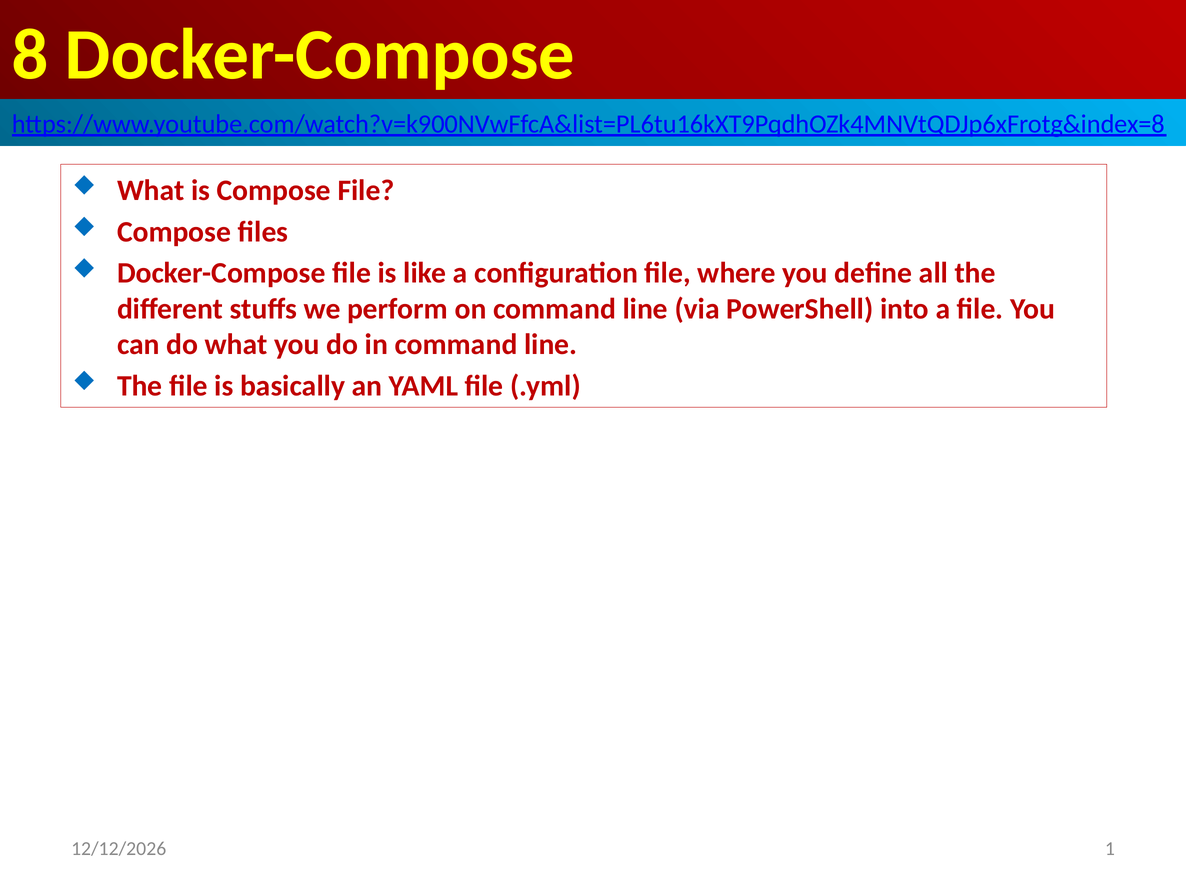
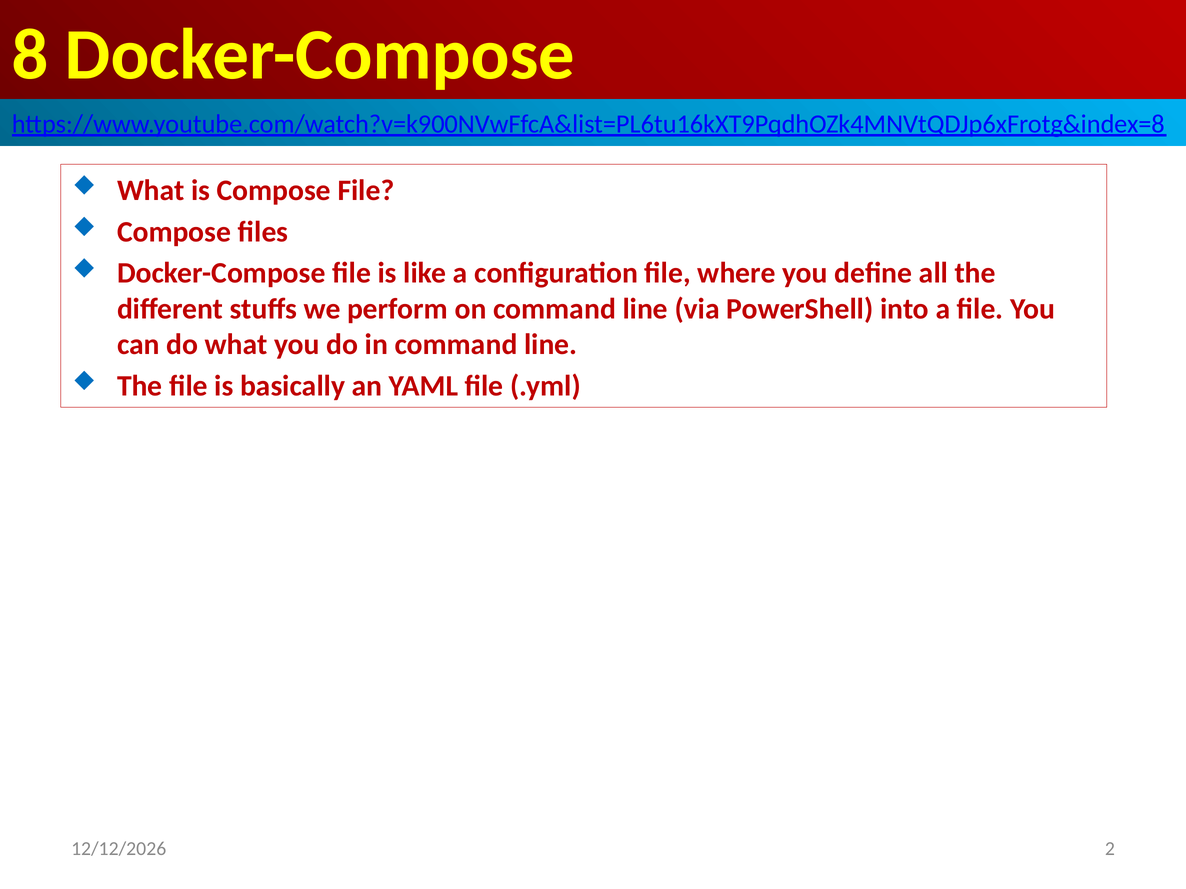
1: 1 -> 2
